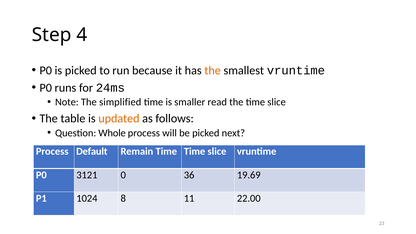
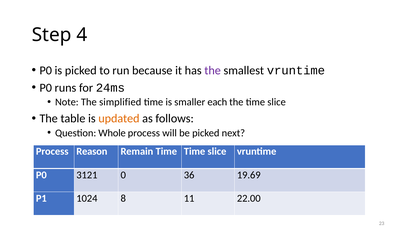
the at (213, 70) colour: orange -> purple
read: read -> each
Default: Default -> Reason
